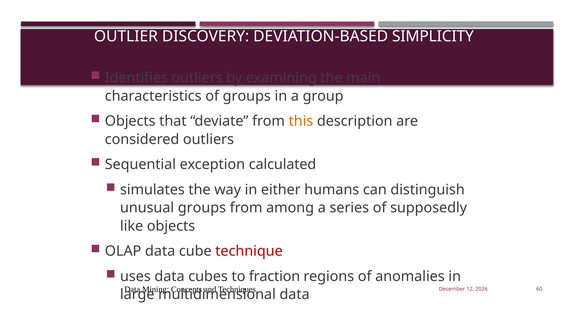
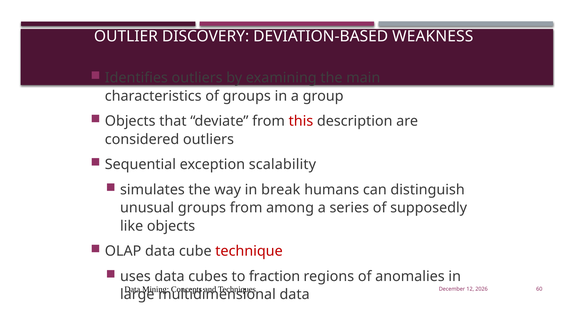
SIMPLICITY: SIMPLICITY -> WEAKNESS
this colour: orange -> red
calculated: calculated -> scalability
either: either -> break
